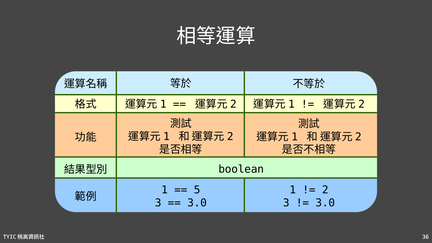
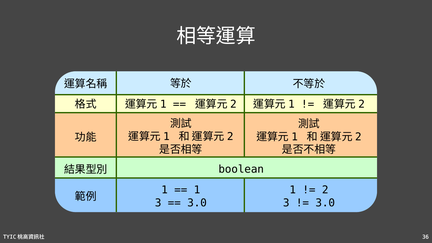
5 at (197, 190): 5 -> 1
